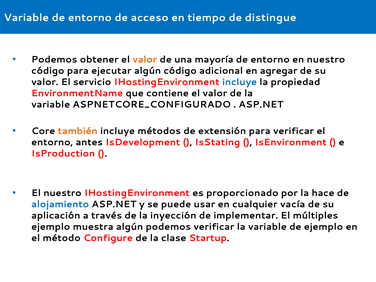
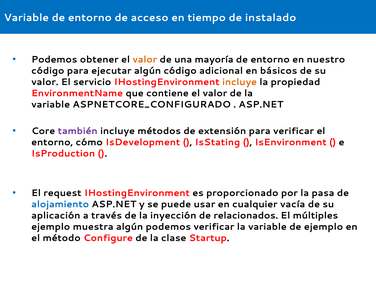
distingue: distingue -> instalado
agregar: agregar -> básicos
incluye at (240, 82) colour: blue -> orange
también colour: orange -> purple
antes: antes -> cómo
El nuestro: nuestro -> request
hace: hace -> pasa
implementar: implementar -> relacionados
